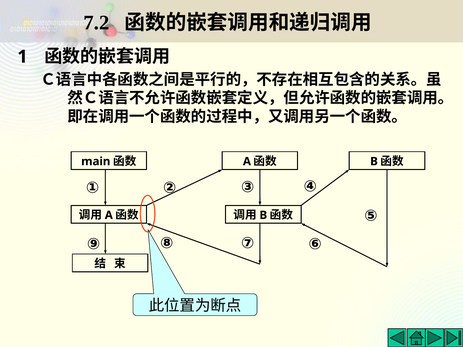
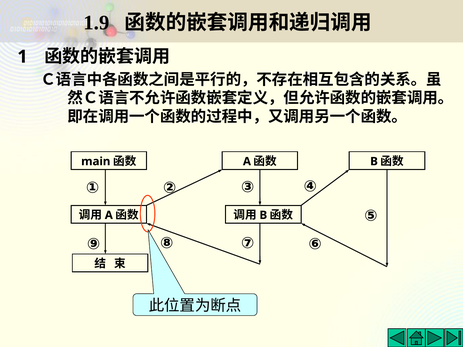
7.2: 7.2 -> 1.9
